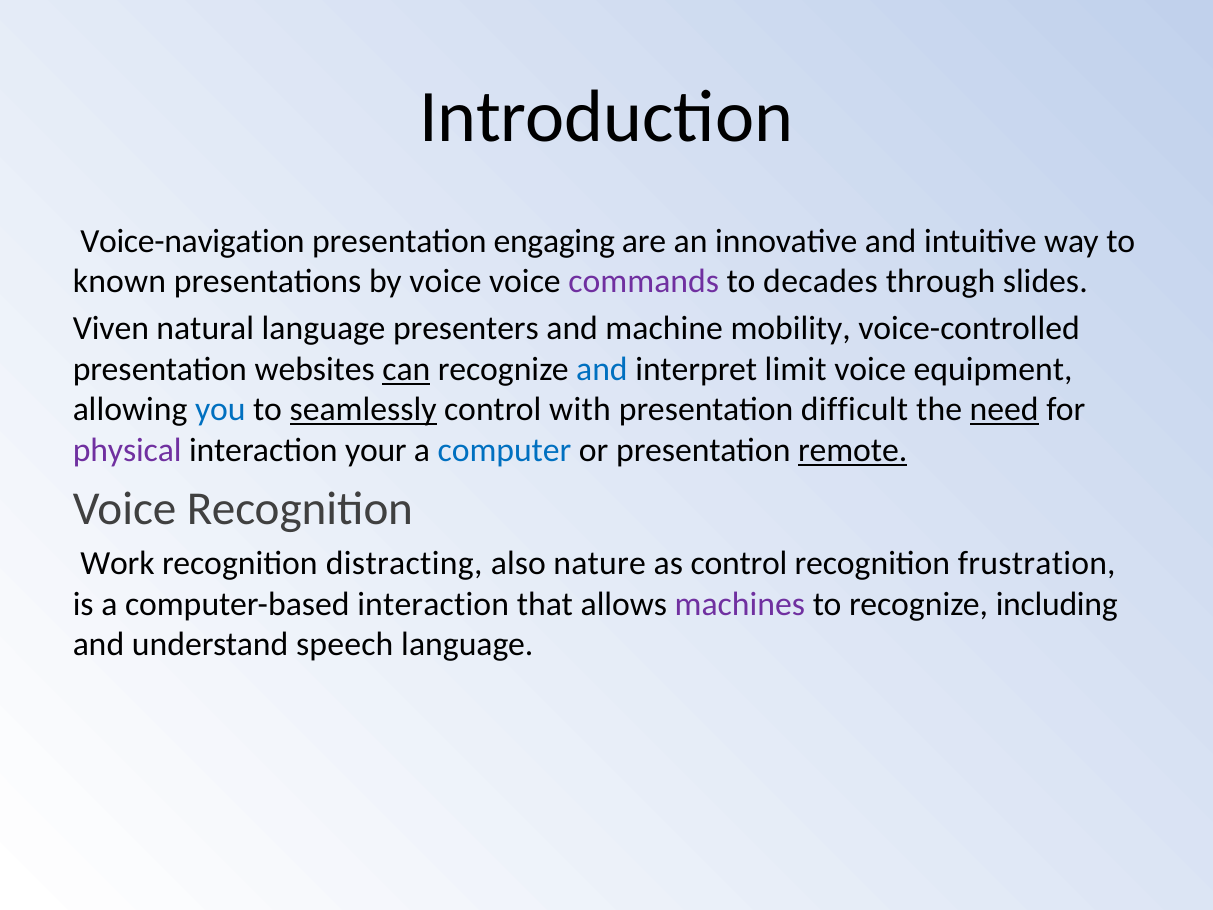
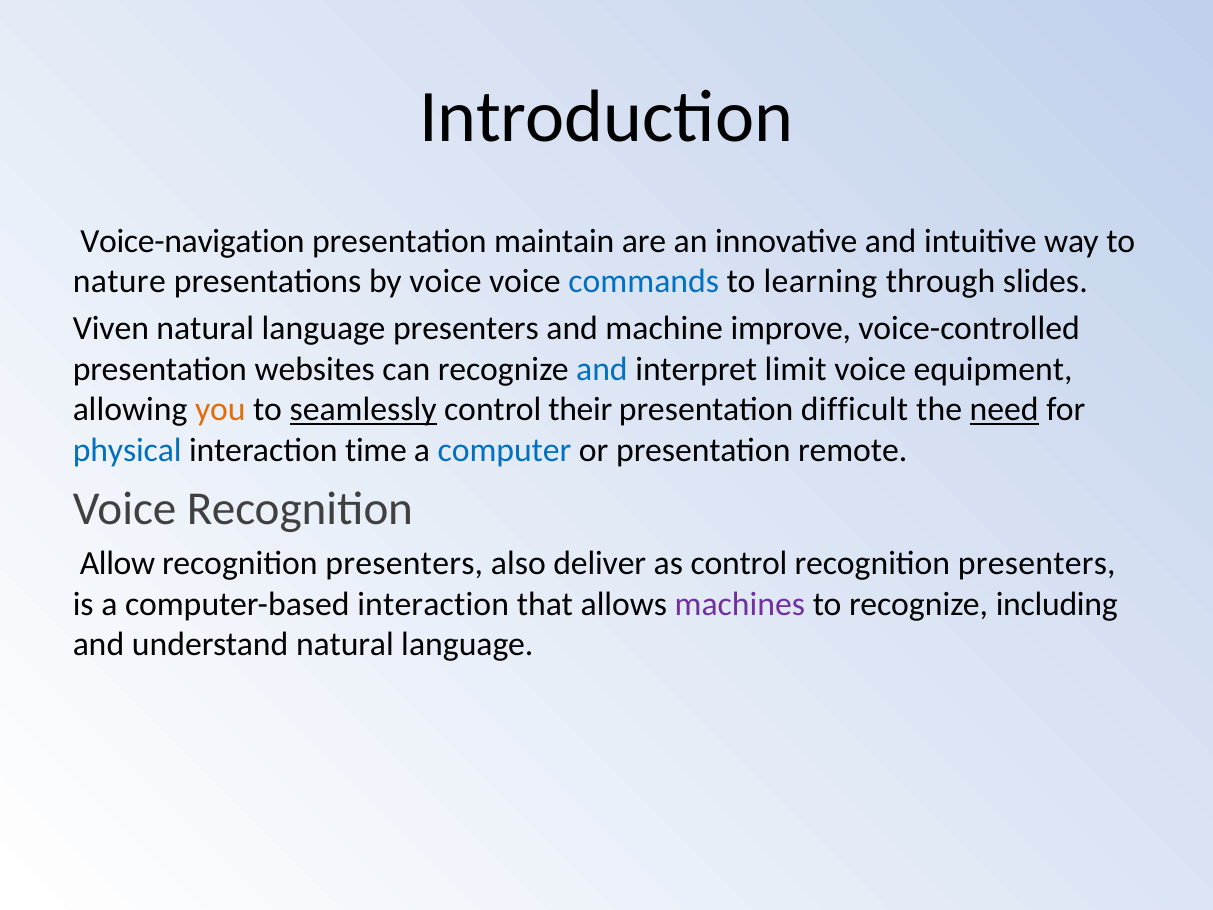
engaging: engaging -> maintain
known: known -> nature
commands colour: purple -> blue
decades: decades -> learning
mobility: mobility -> improve
can underline: present -> none
you colour: blue -> orange
with: with -> their
physical colour: purple -> blue
your: your -> time
remote underline: present -> none
Work: Work -> Allow
distracting at (404, 563): distracting -> presenters
nature: nature -> deliver
frustration at (1037, 563): frustration -> presenters
understand speech: speech -> natural
